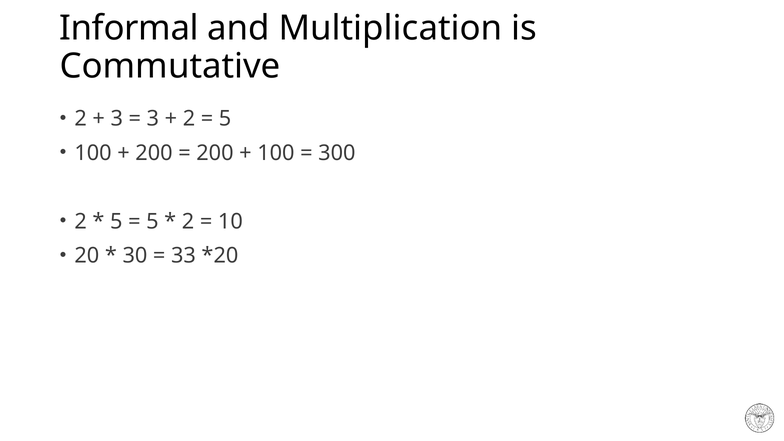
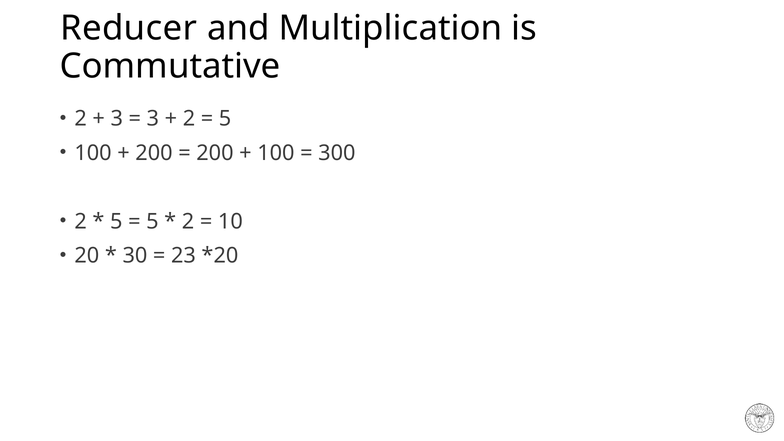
Informal: Informal -> Reducer
33: 33 -> 23
